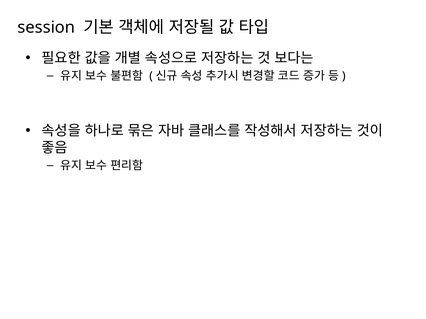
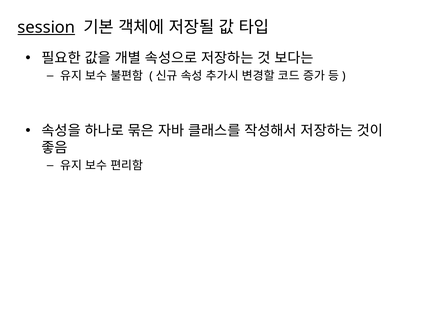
session underline: none -> present
